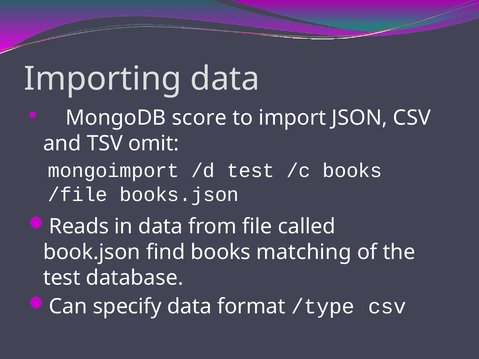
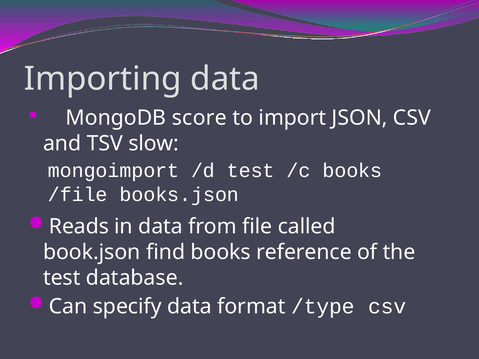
omit: omit -> slow
matching: matching -> reference
